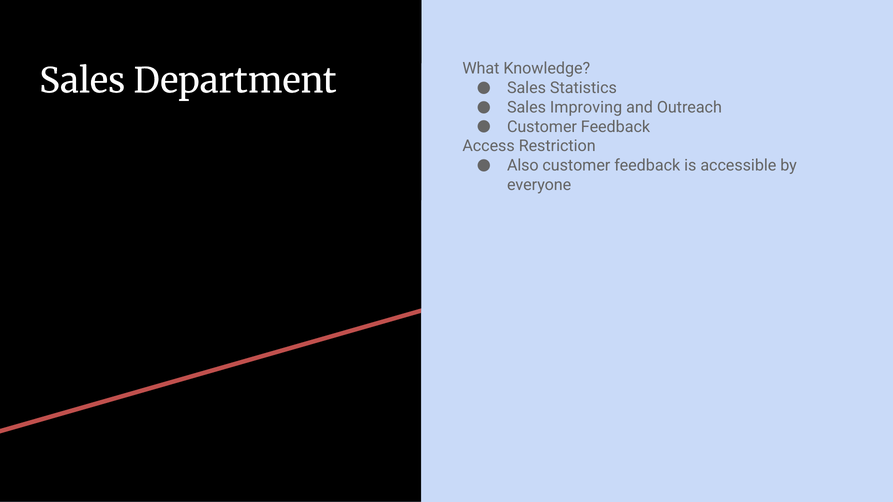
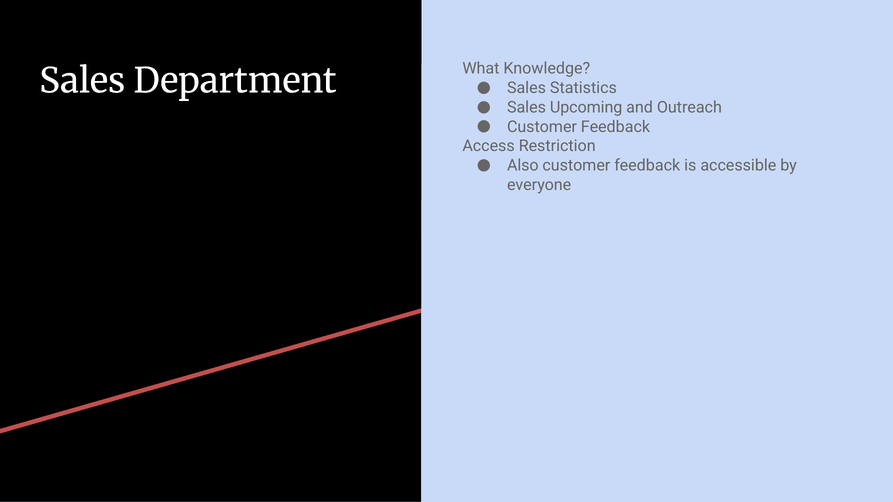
Improving: Improving -> Upcoming
